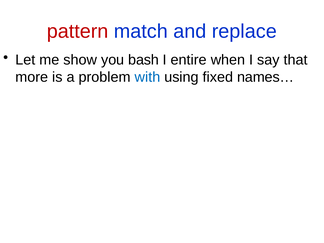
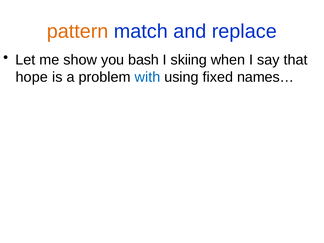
pattern colour: red -> orange
entire: entire -> skiing
more: more -> hope
